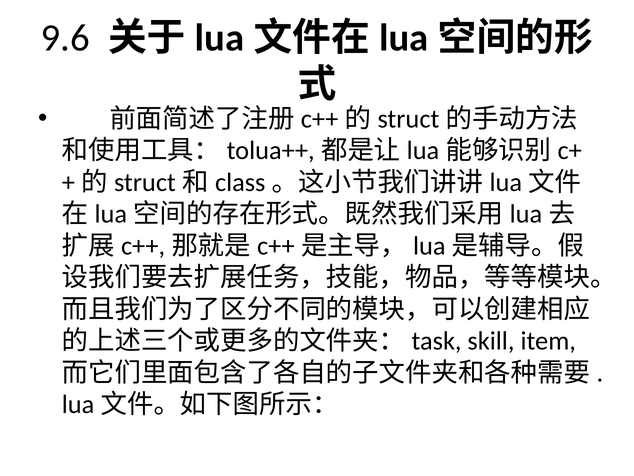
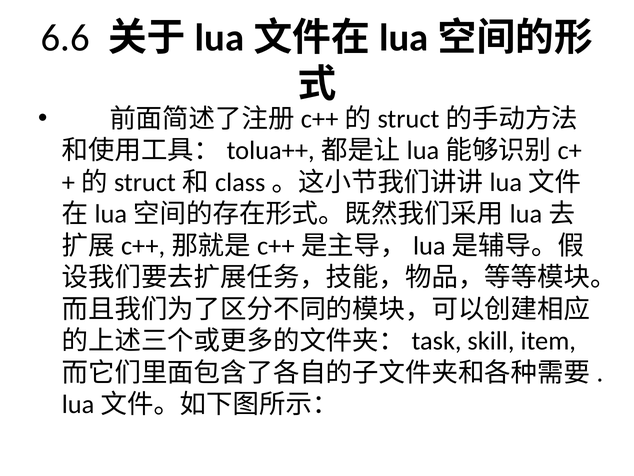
9.6: 9.6 -> 6.6
